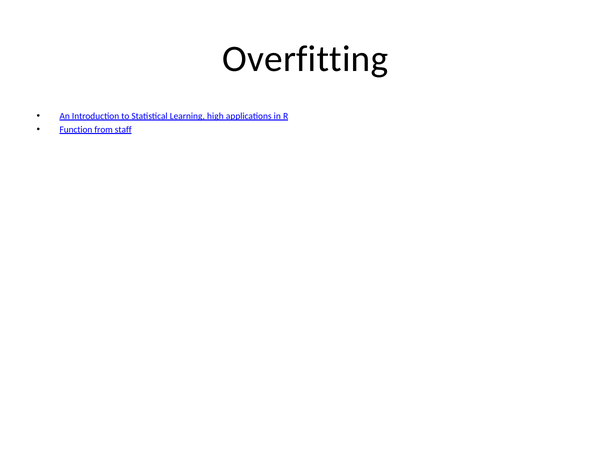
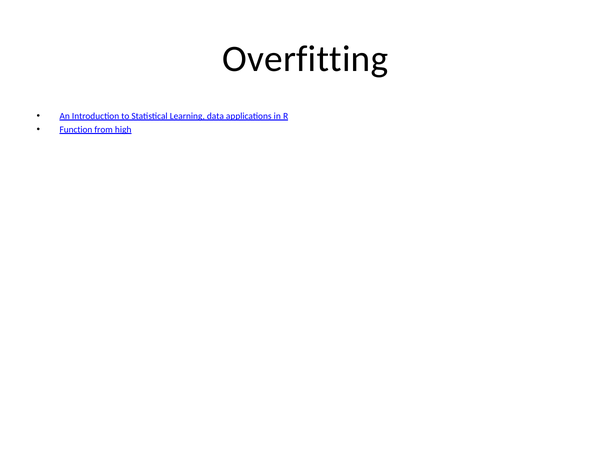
high: high -> data
staff: staff -> high
